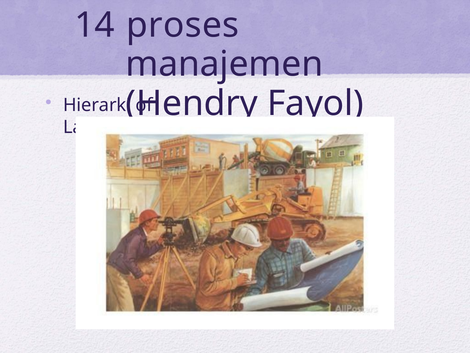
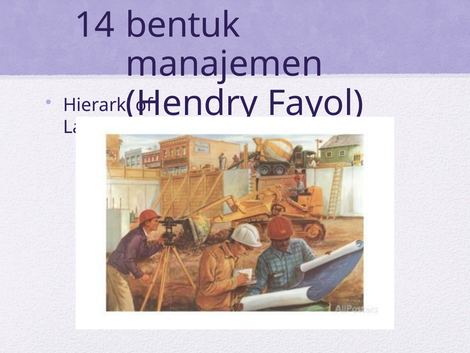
proses: proses -> bentuk
